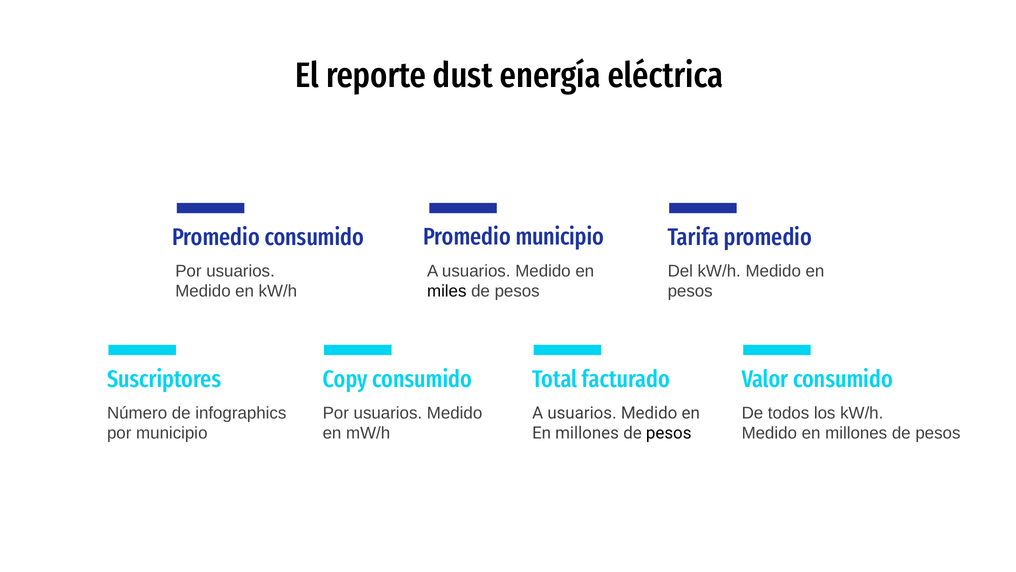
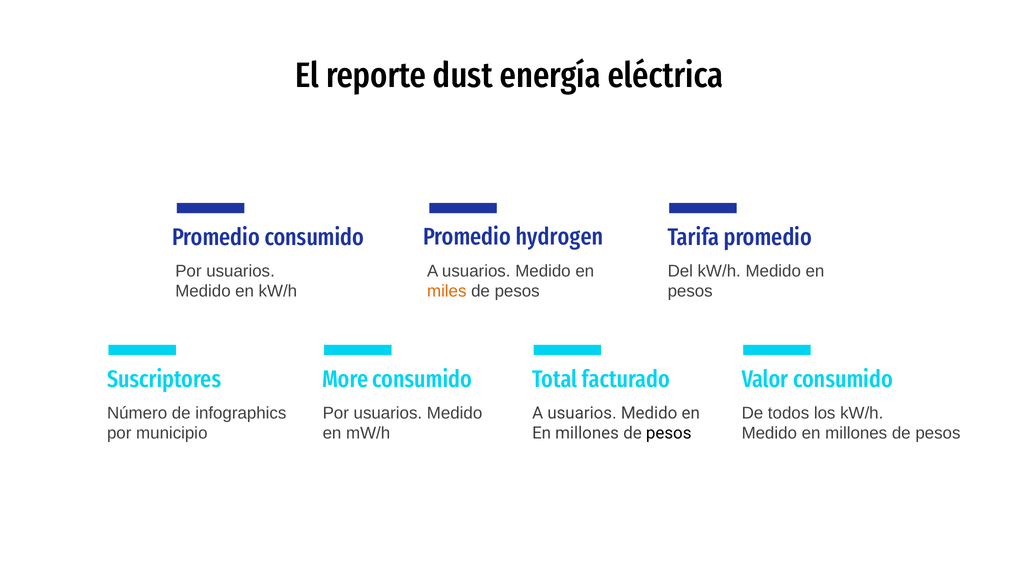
Promedio municipio: municipio -> hydrogen
miles colour: black -> orange
Copy: Copy -> More
